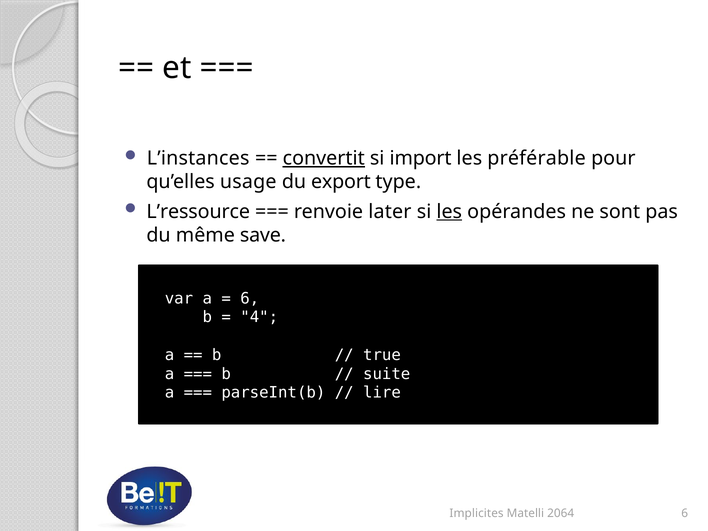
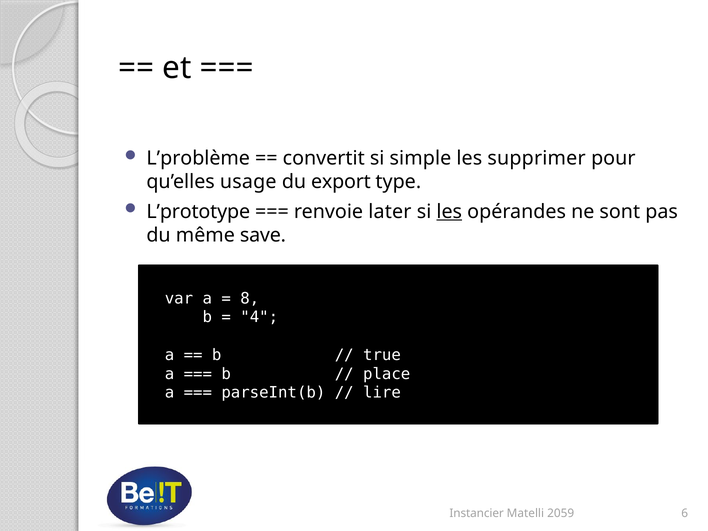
L’instances: L’instances -> L’problème
convertit underline: present -> none
import: import -> simple
préférable: préférable -> supprimer
L’ressource: L’ressource -> L’prototype
6 at (250, 298): 6 -> 8
suite: suite -> place
Implicites: Implicites -> Instancier
2064: 2064 -> 2059
